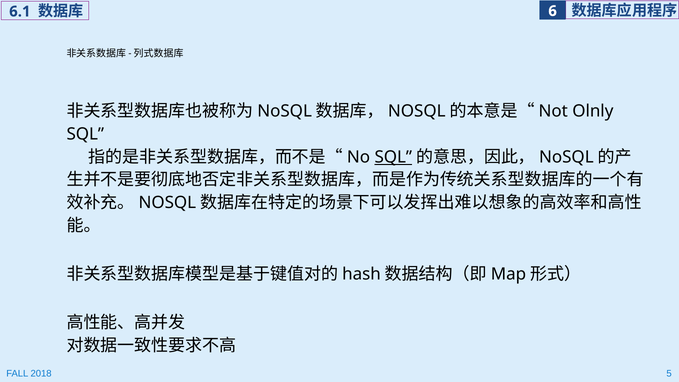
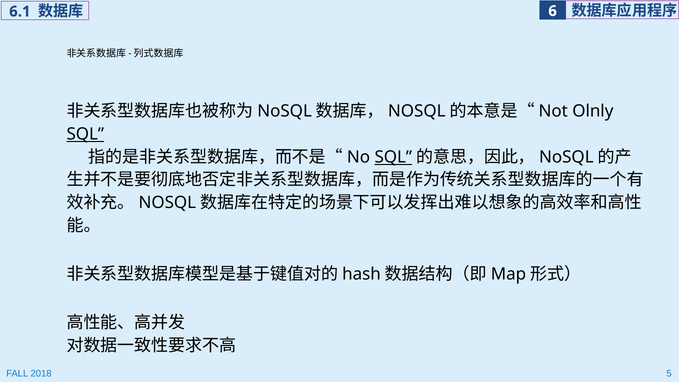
SQL at (85, 134) underline: none -> present
